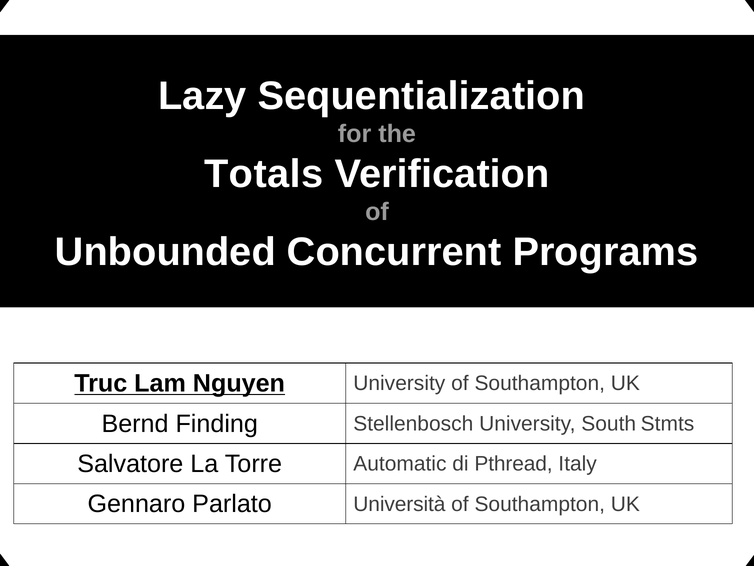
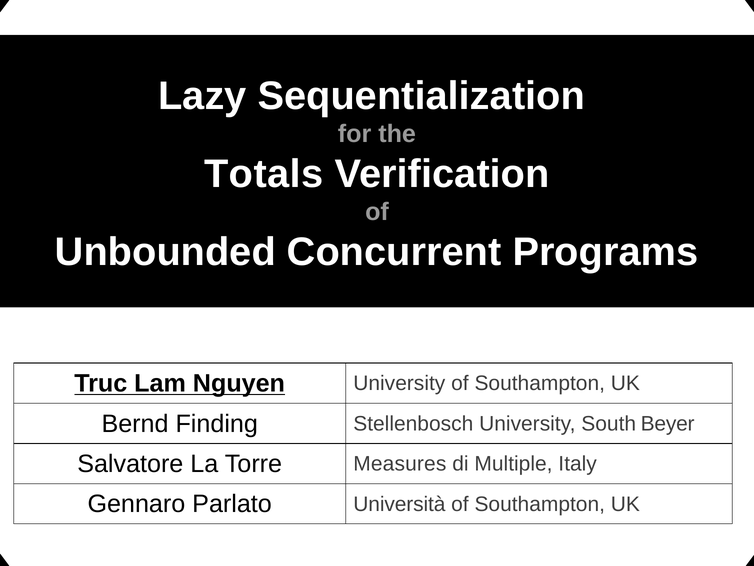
Stmts: Stmts -> Beyer
Automatic: Automatic -> Measures
Pthread: Pthread -> Multiple
